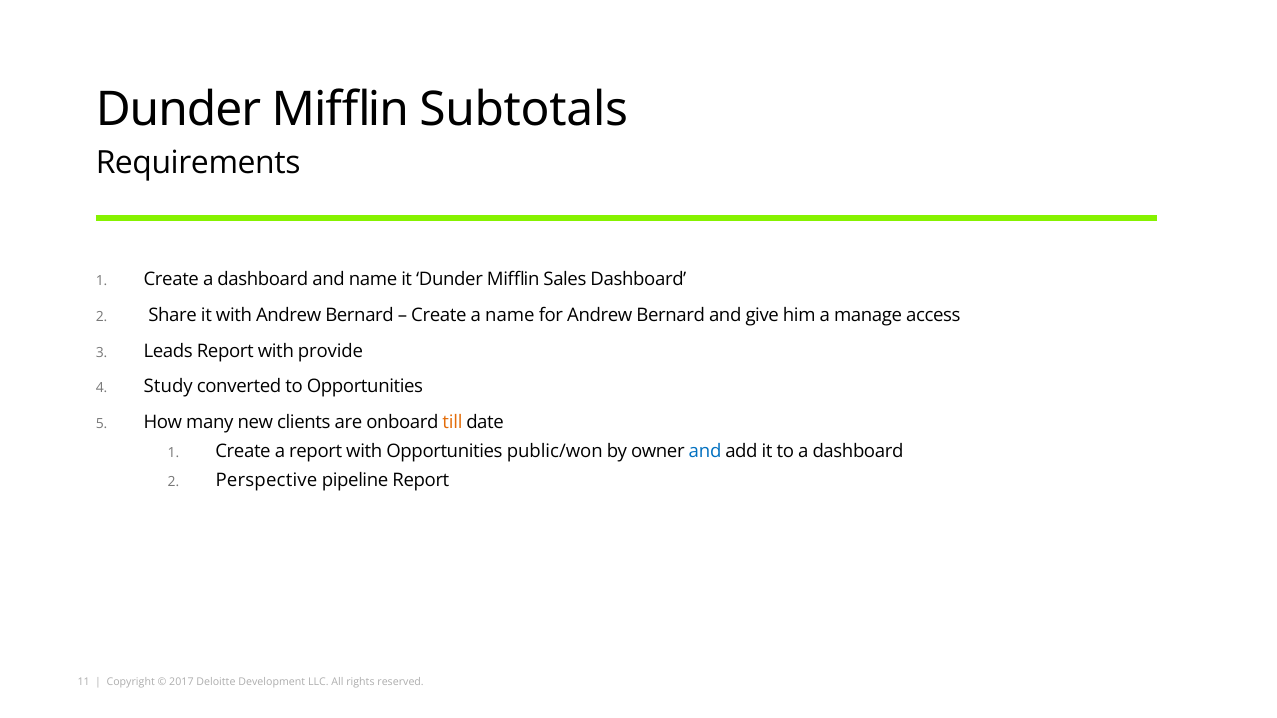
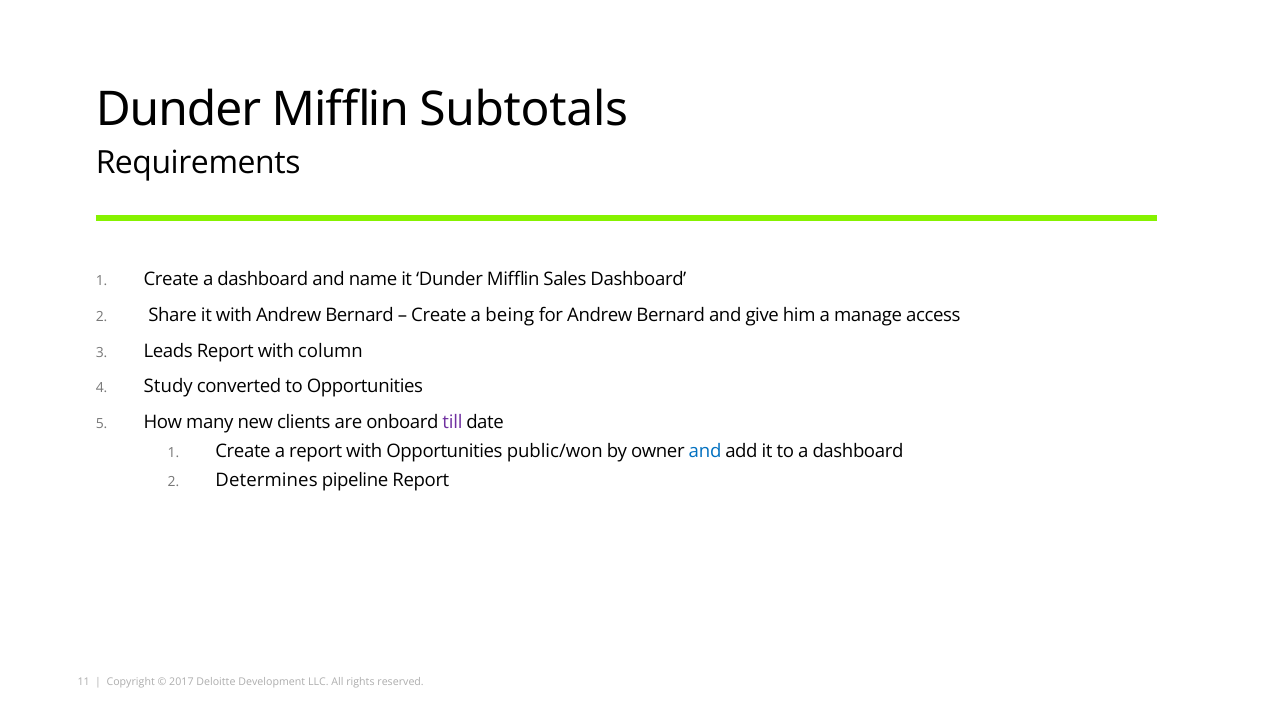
a name: name -> being
provide: provide -> column
till colour: orange -> purple
Perspective: Perspective -> Determines
